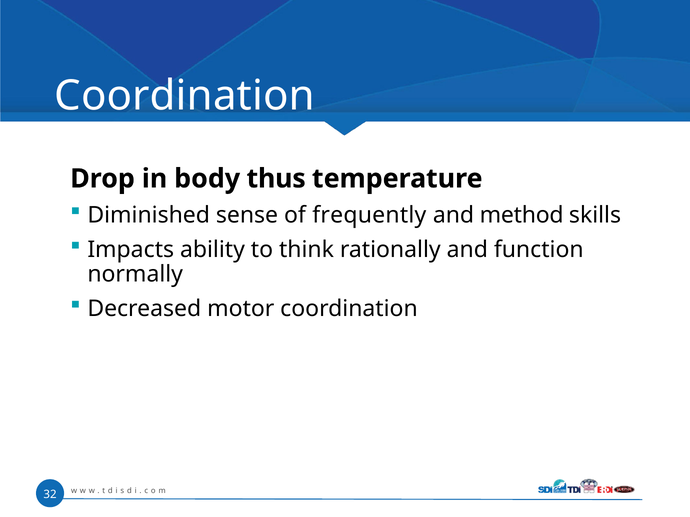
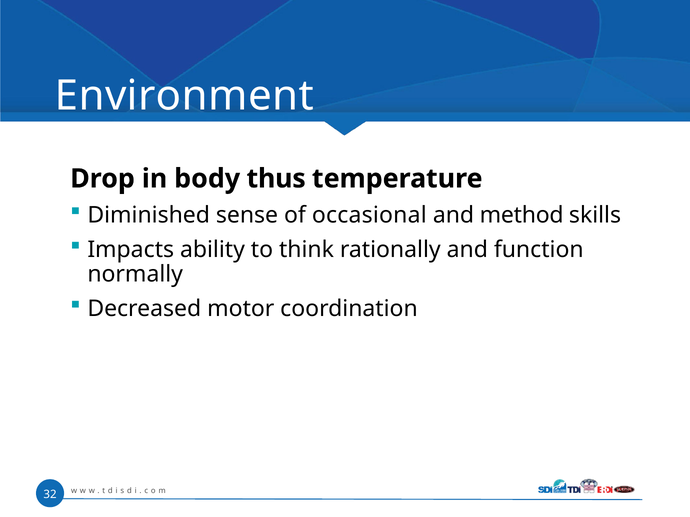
Coordination at (185, 96): Coordination -> Environment
frequently: frequently -> occasional
